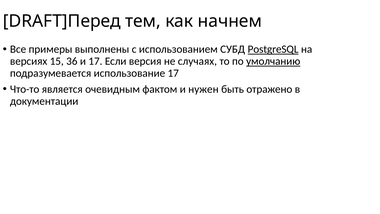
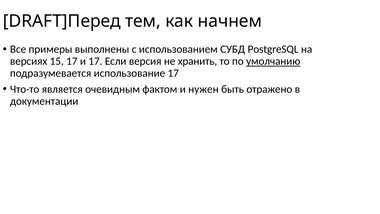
PostgreSQL underline: present -> none
15 36: 36 -> 17
случаях: случаях -> хранить
